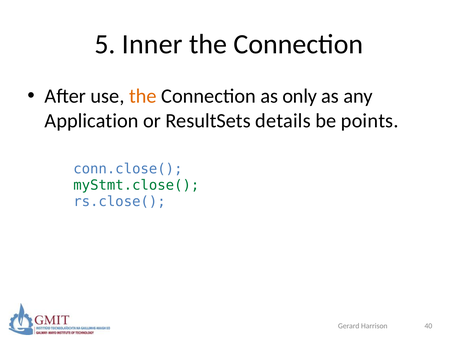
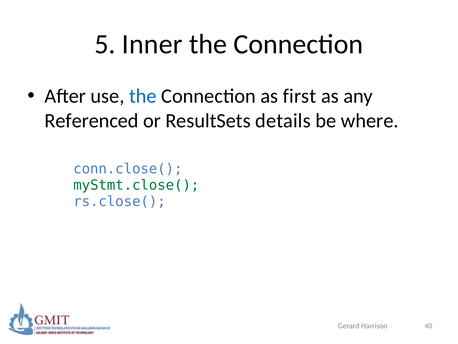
the at (143, 96) colour: orange -> blue
only: only -> first
Application: Application -> Referenced
points: points -> where
